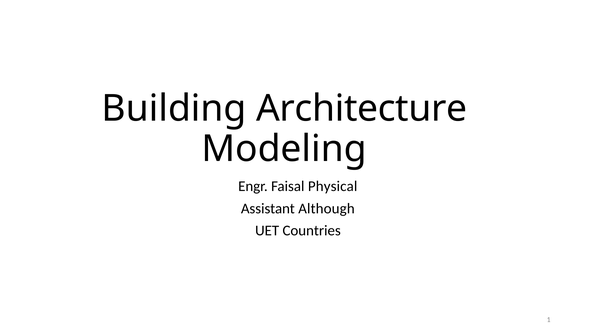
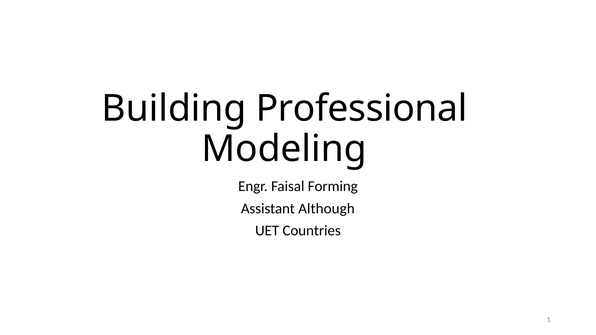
Architecture: Architecture -> Professional
Physical: Physical -> Forming
